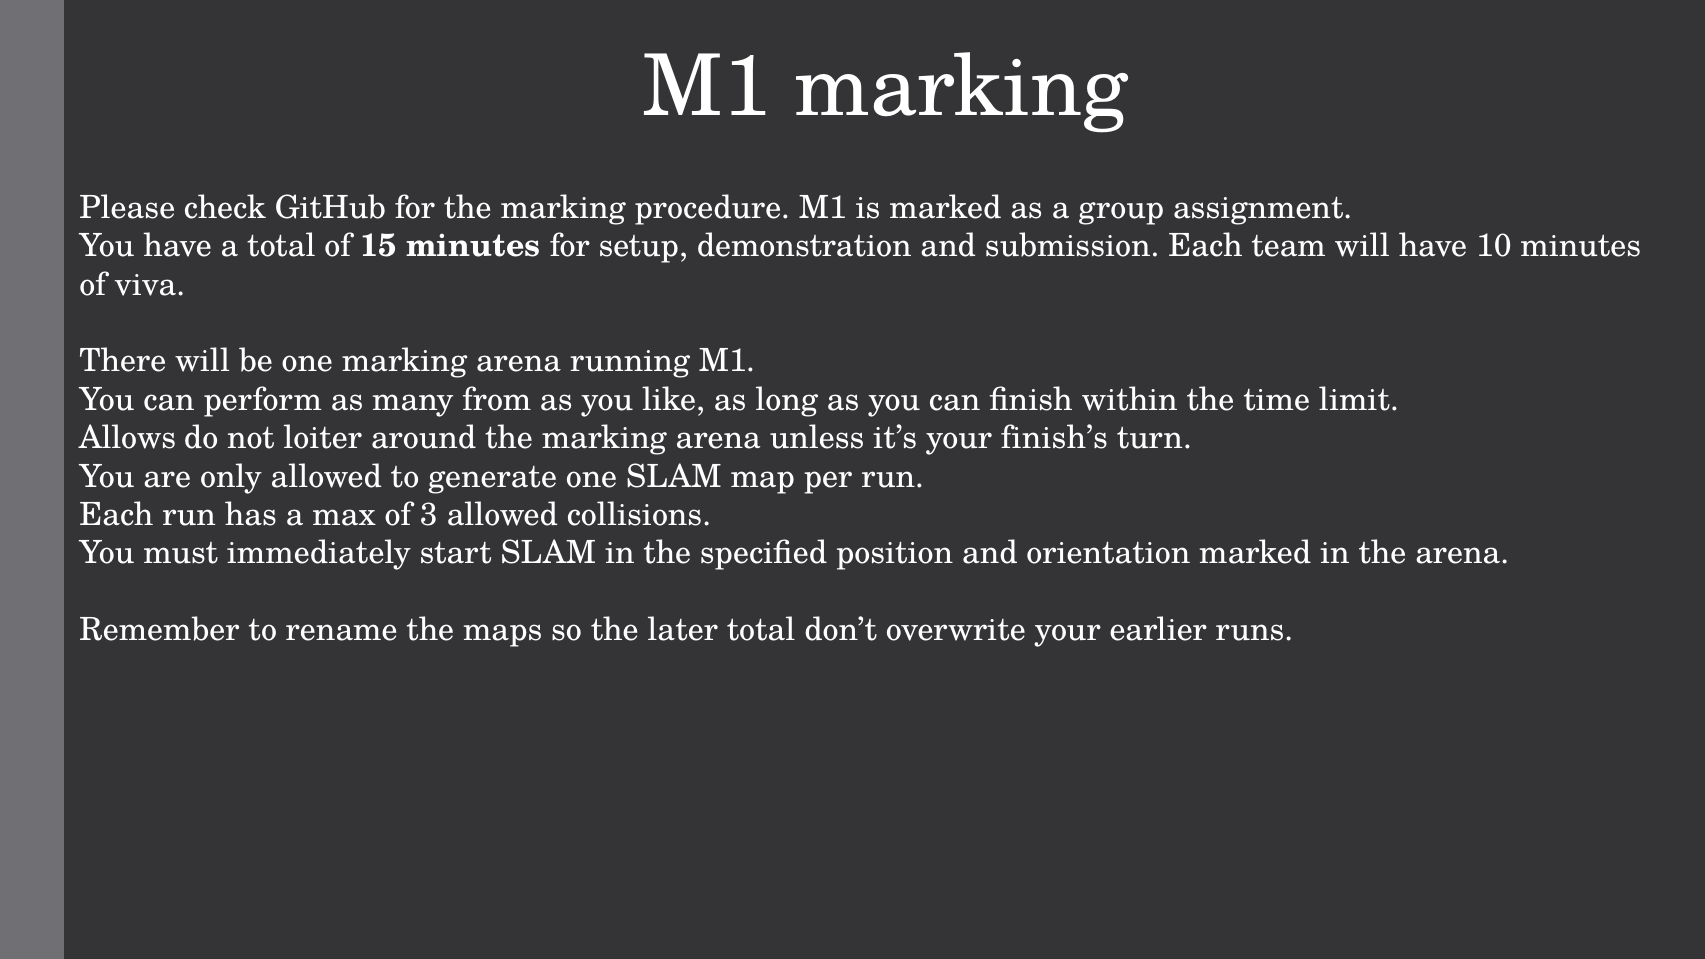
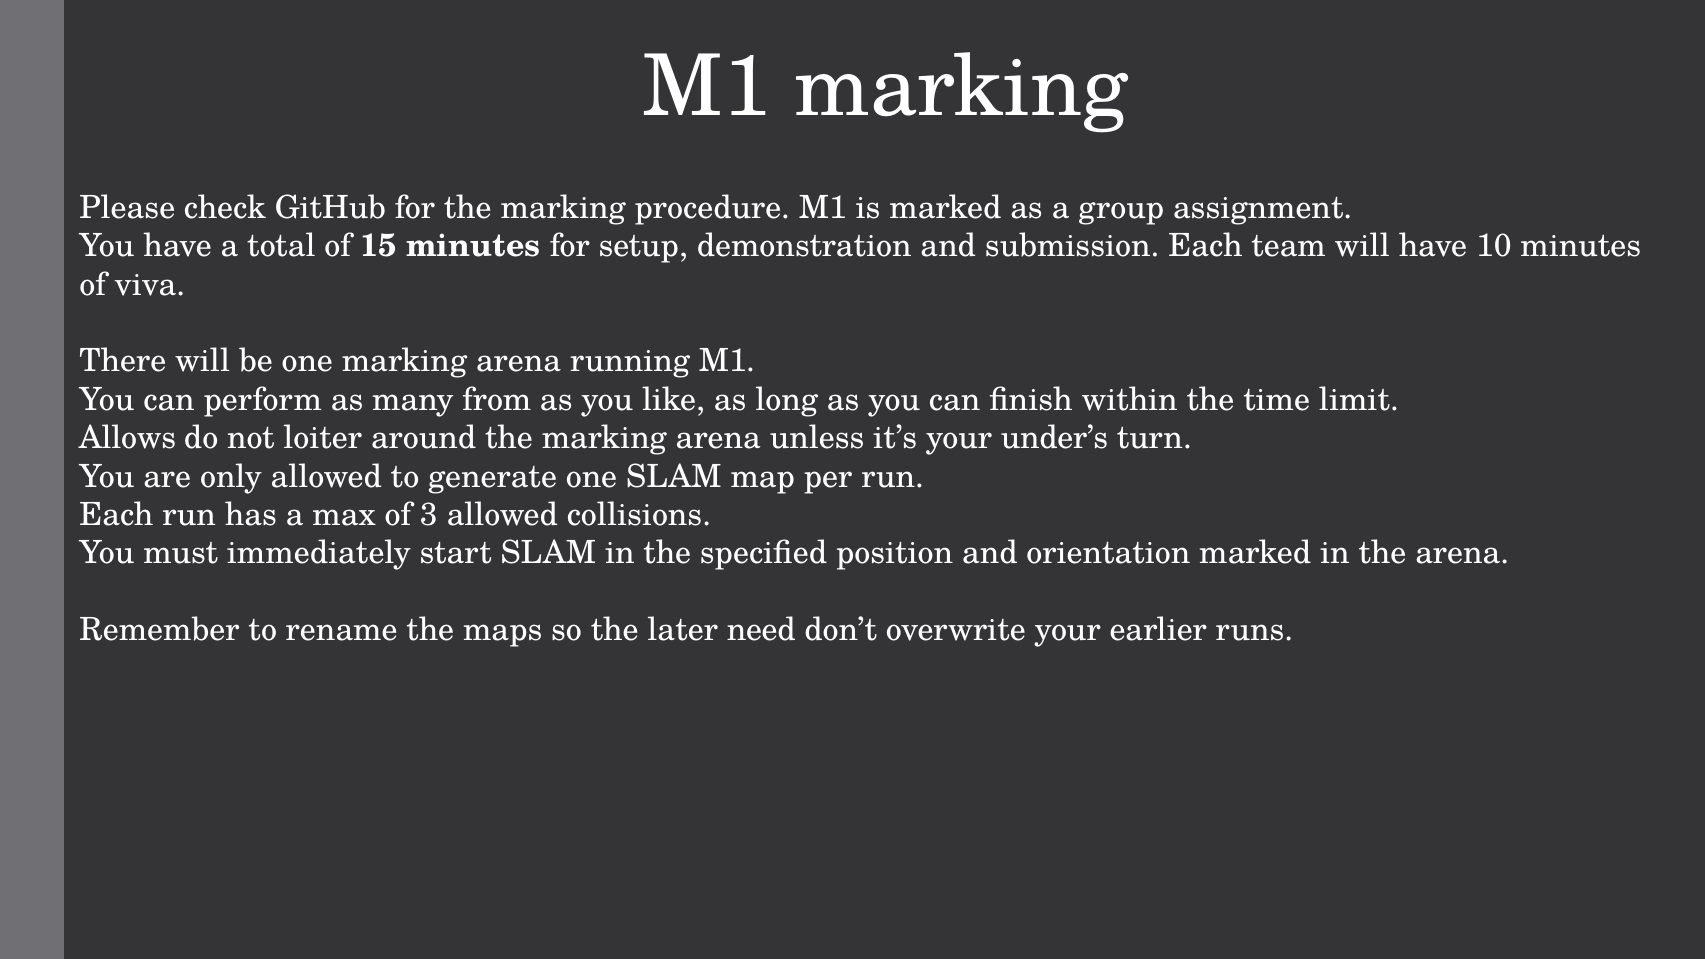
finish’s: finish’s -> under’s
later total: total -> need
